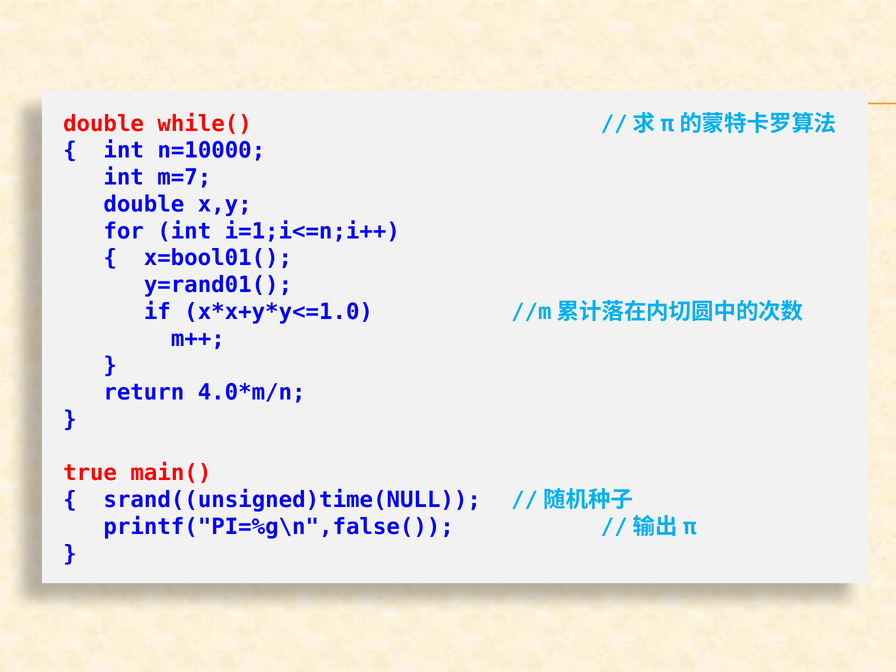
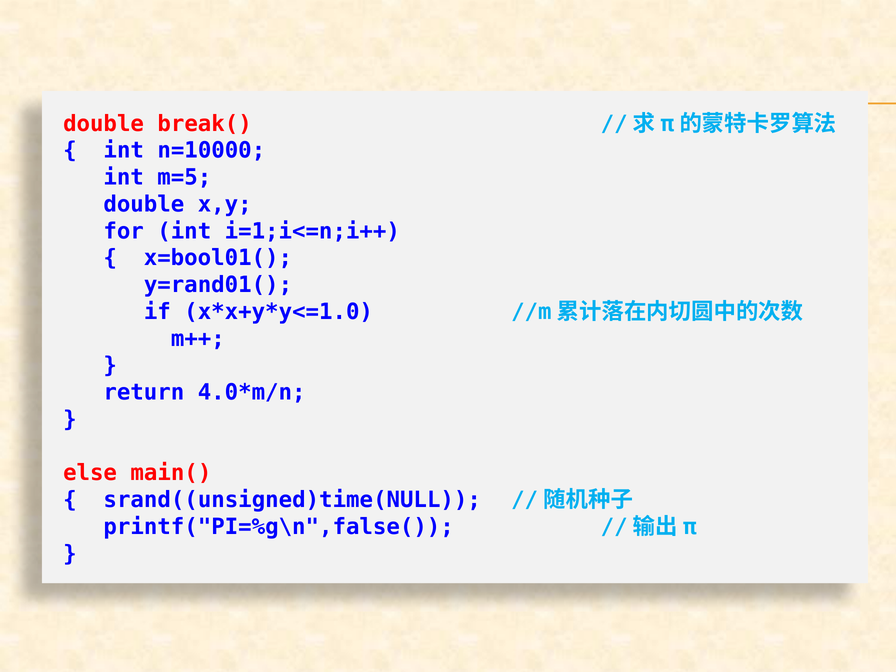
while(: while( -> break(
m=7: m=7 -> m=5
true: true -> else
